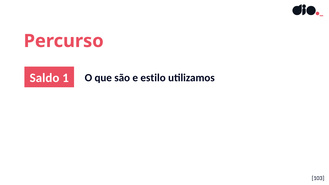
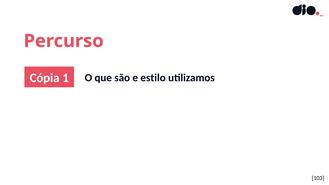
Saldo: Saldo -> Cópia
